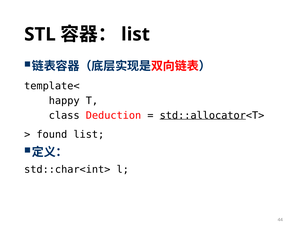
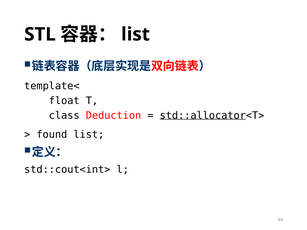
happy: happy -> float
std::char<int>: std::char<int> -> std::cout<int>
